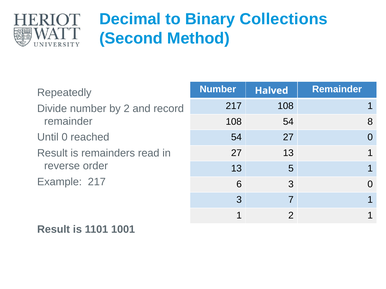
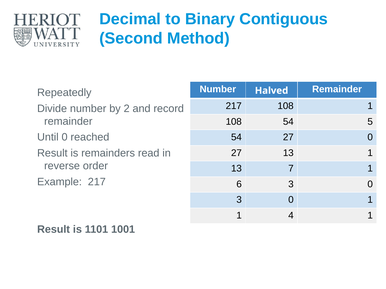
Collections: Collections -> Contiguous
8: 8 -> 5
5: 5 -> 7
7 at (291, 200): 7 -> 0
1 2: 2 -> 4
